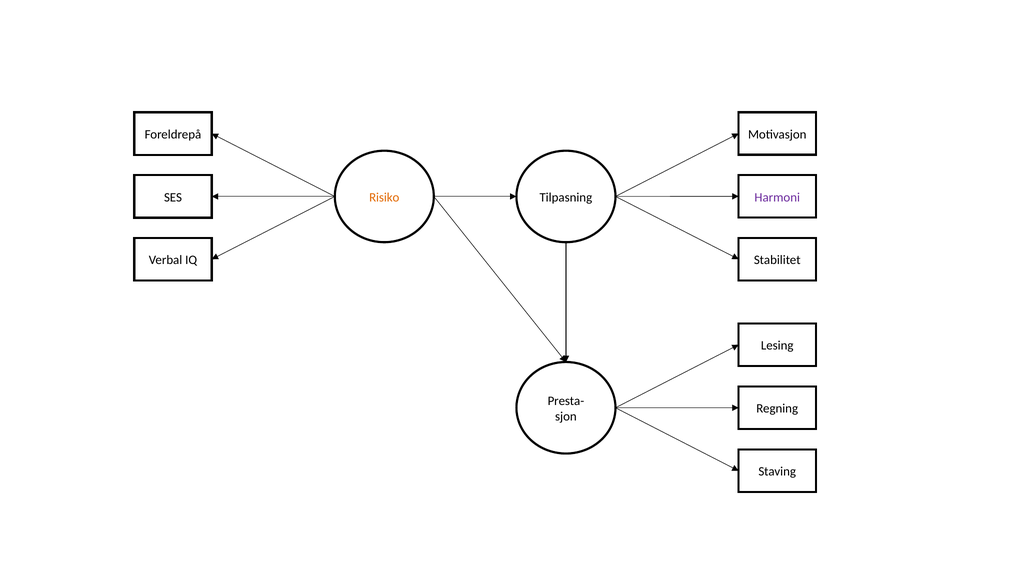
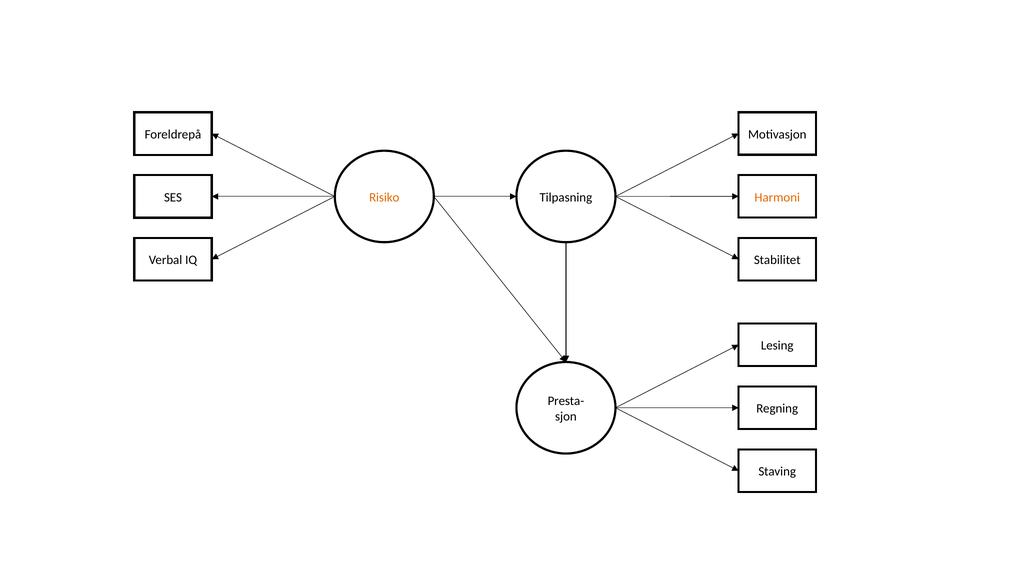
Harmoni colour: purple -> orange
